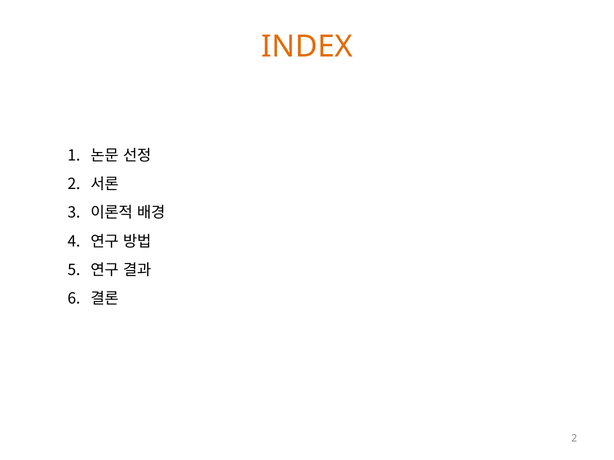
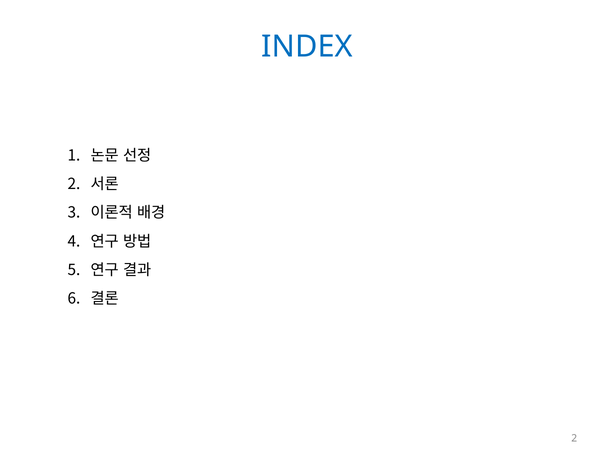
INDEX colour: orange -> blue
